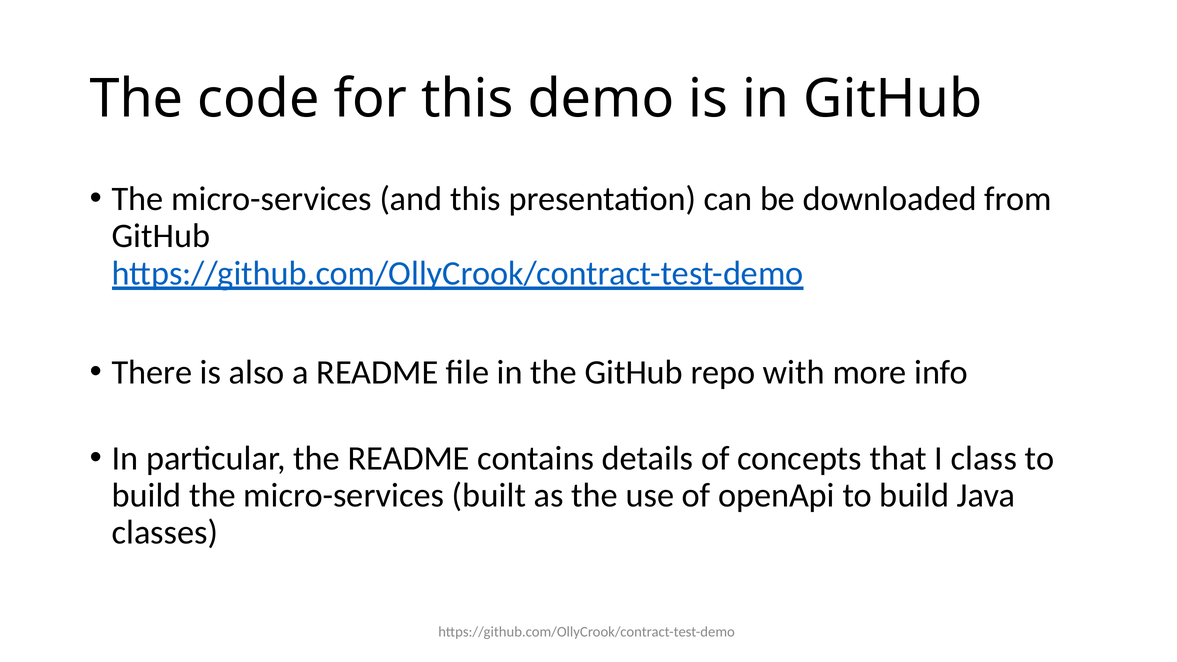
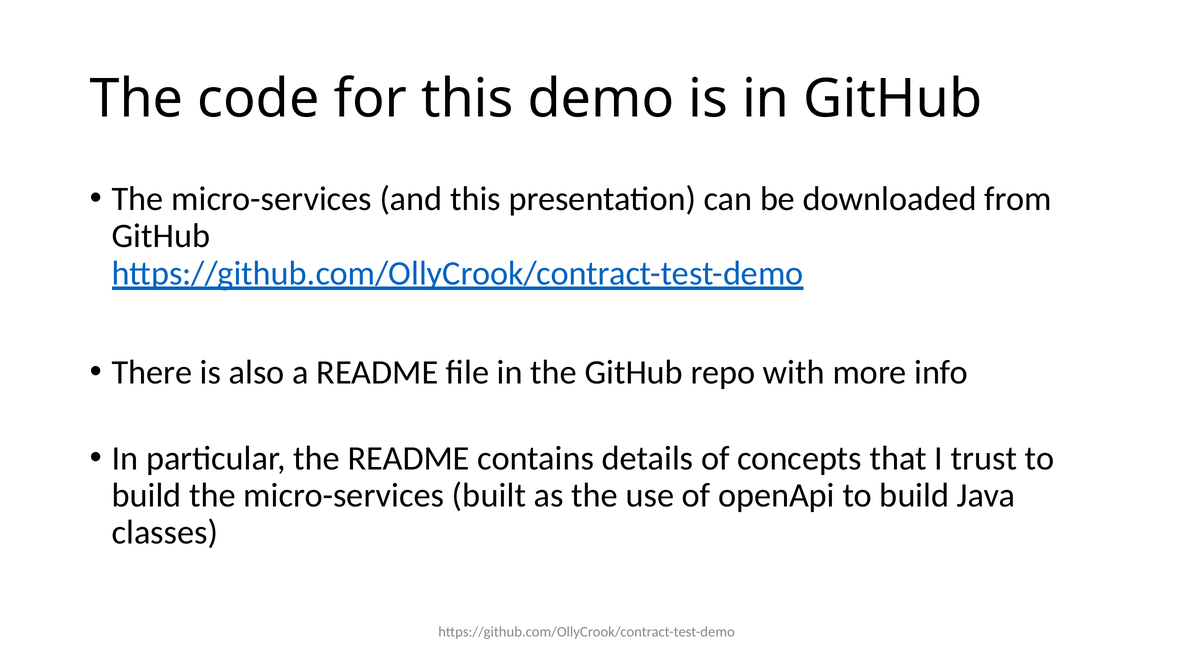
class: class -> trust
